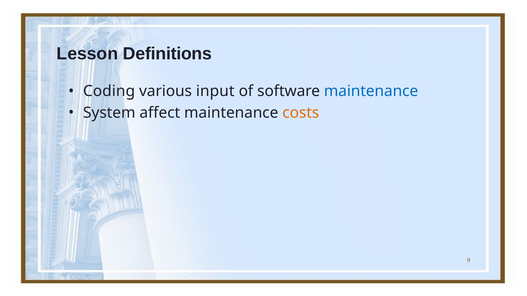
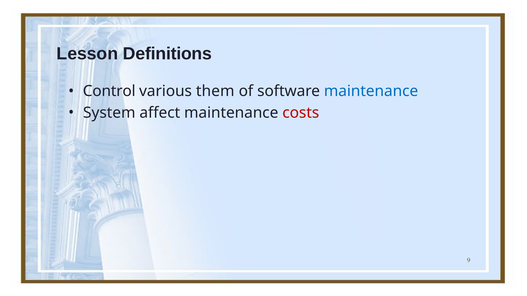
Coding: Coding -> Control
input: input -> them
costs colour: orange -> red
